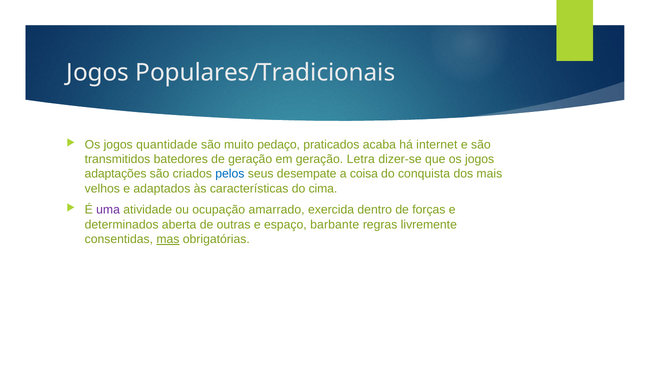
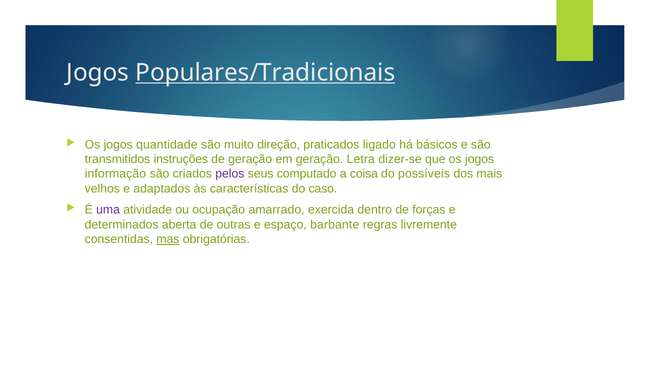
Populares/Tradicionais underline: none -> present
pedaço: pedaço -> direção
acaba: acaba -> ligado
internet: internet -> básicos
batedores: batedores -> instruções
adaptações: adaptações -> informação
pelos colour: blue -> purple
desempate: desempate -> computado
conquista: conquista -> possíveis
cima: cima -> caso
